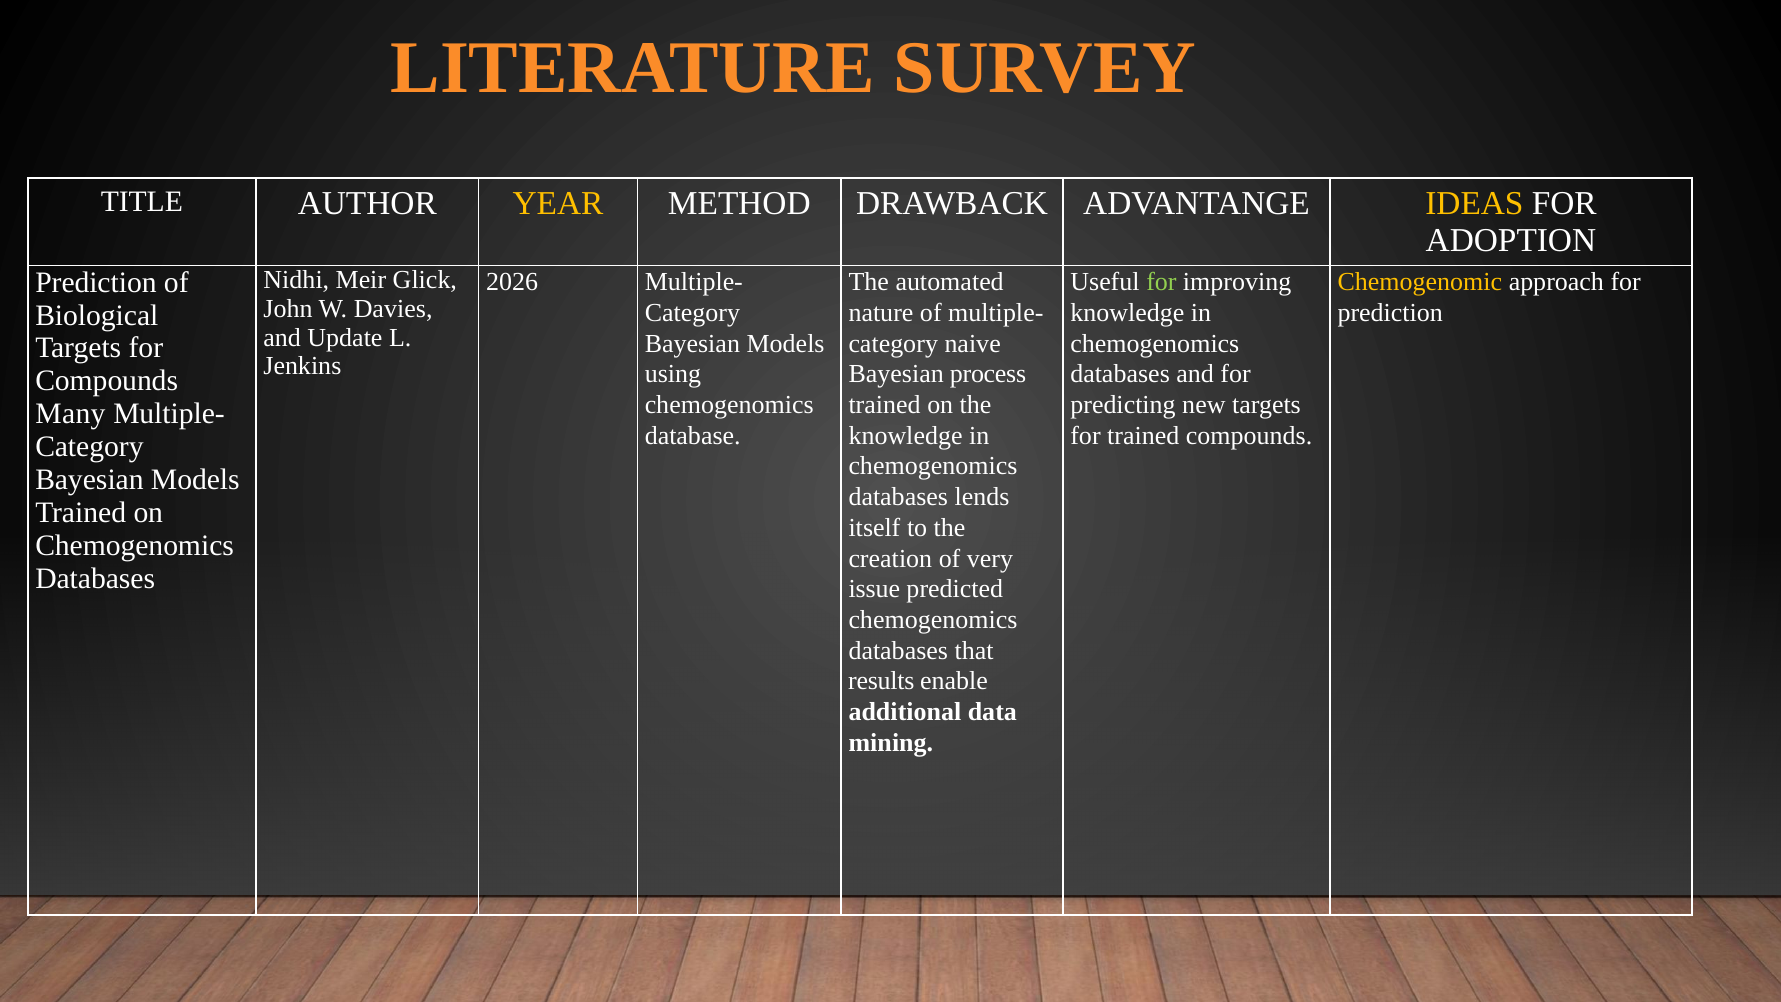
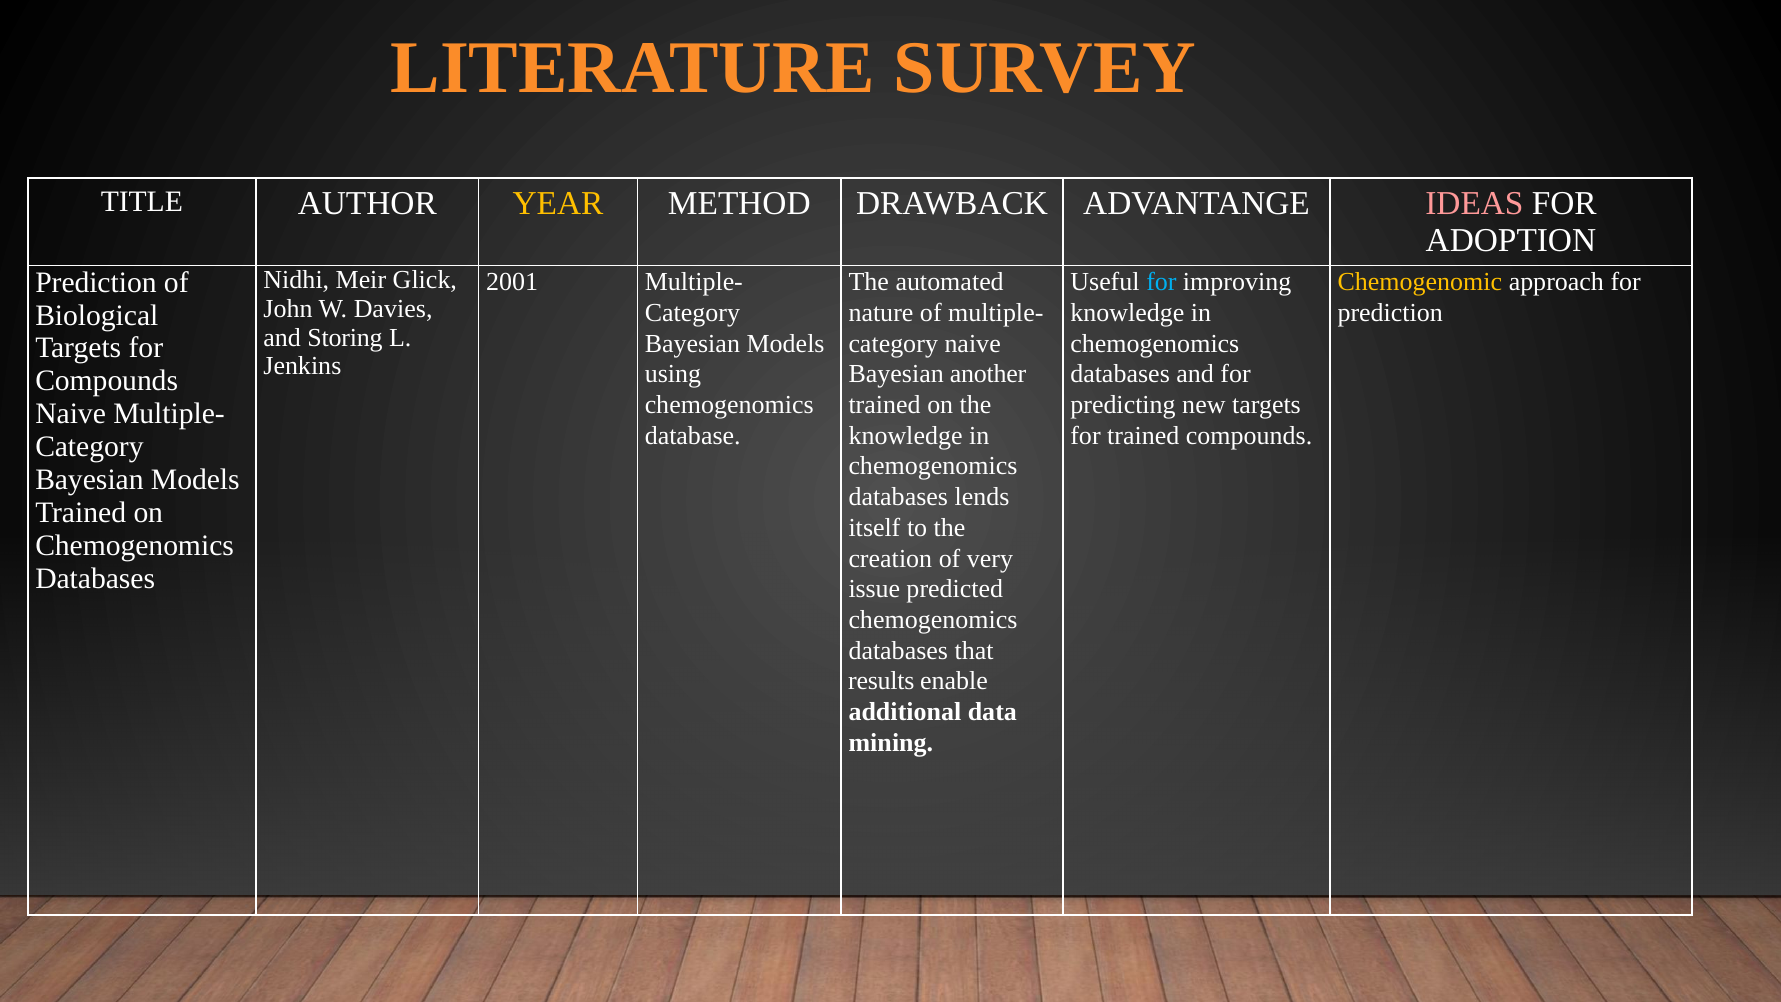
IDEAS colour: yellow -> pink
2026: 2026 -> 2001
for at (1161, 282) colour: light green -> light blue
Update: Update -> Storing
process: process -> another
Many at (70, 414): Many -> Naive
